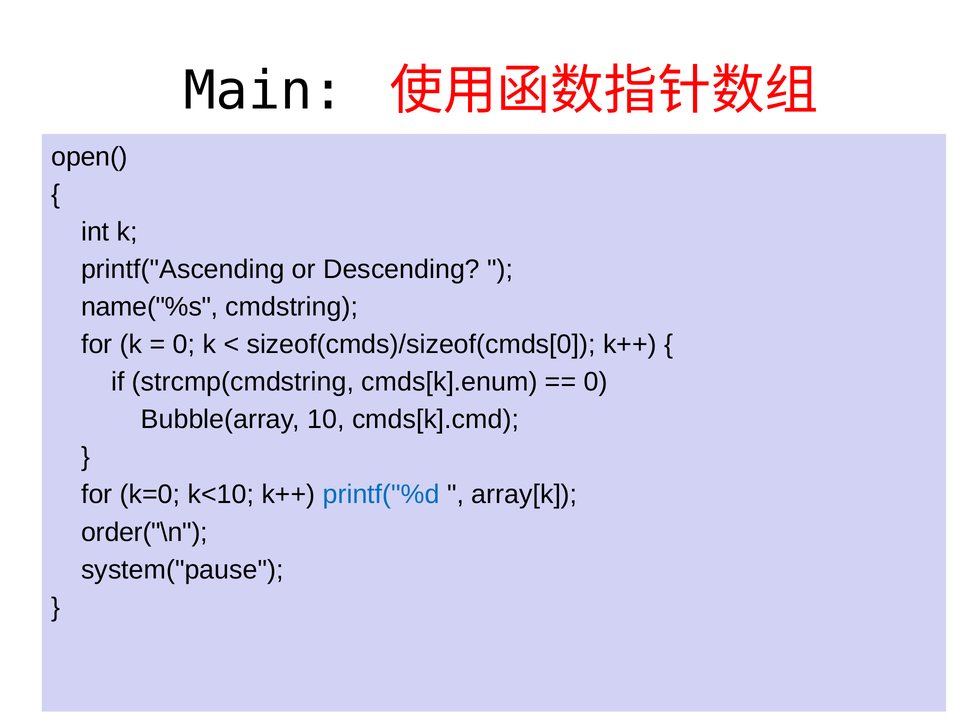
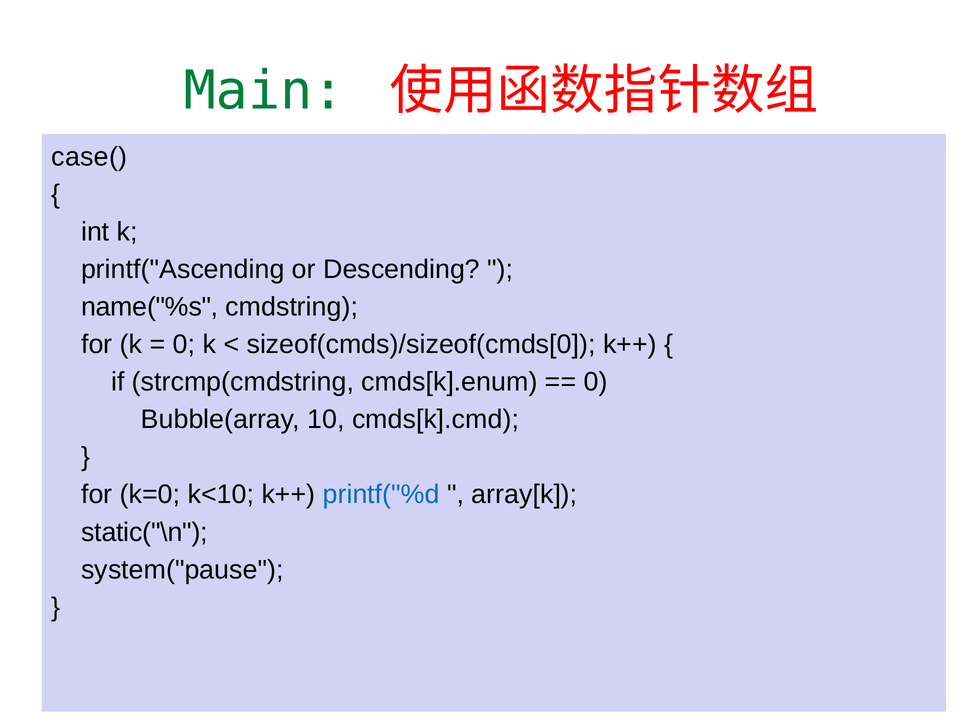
Main colour: black -> green
open(: open( -> case(
order("\n: order("\n -> static("\n
